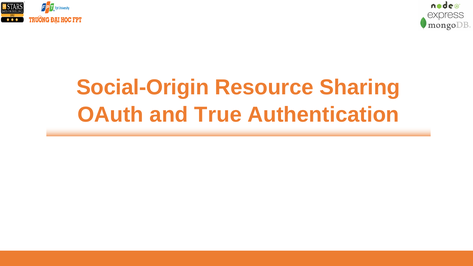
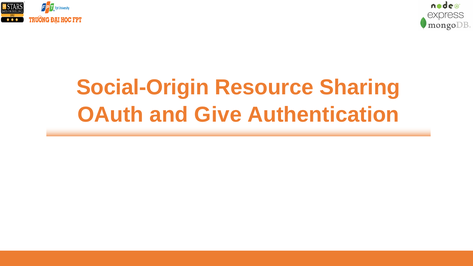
True: True -> Give
